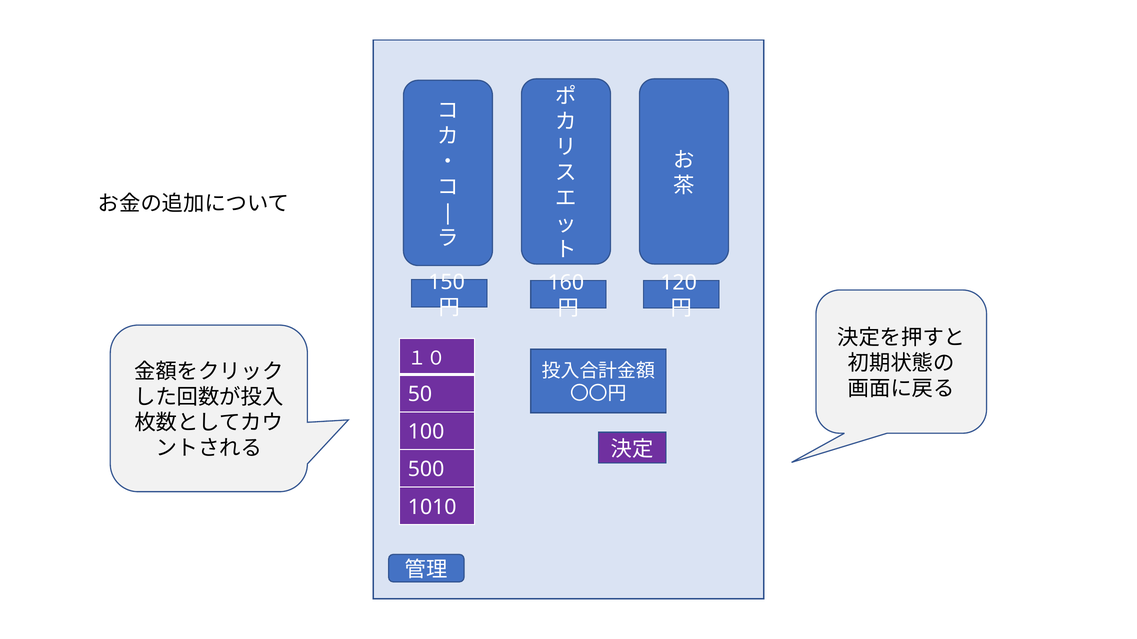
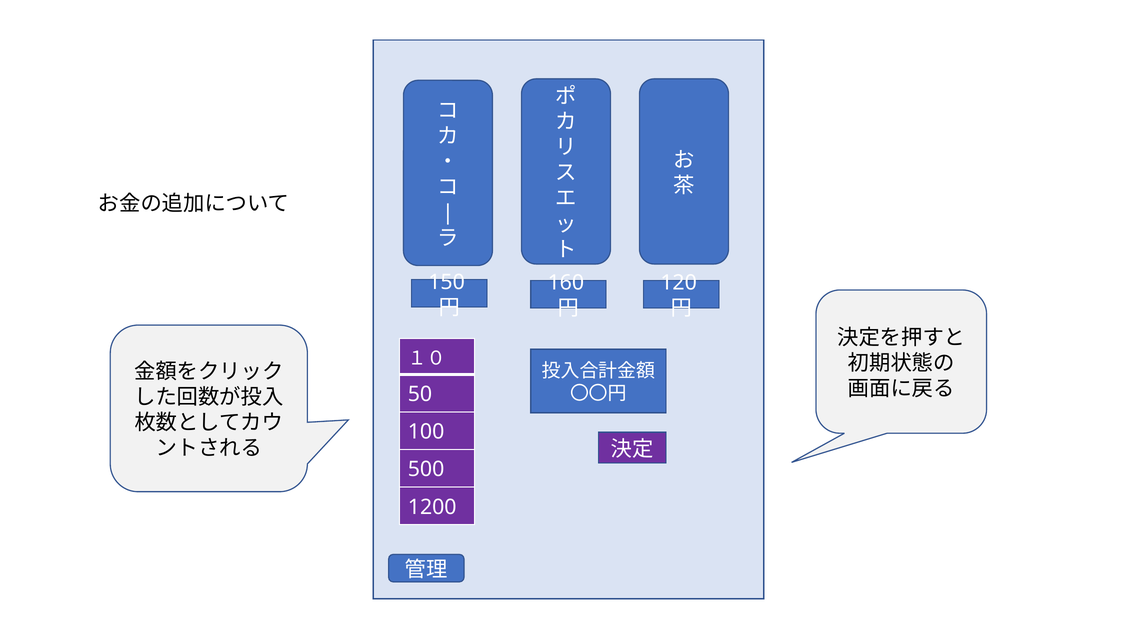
1010: 1010 -> 1200
